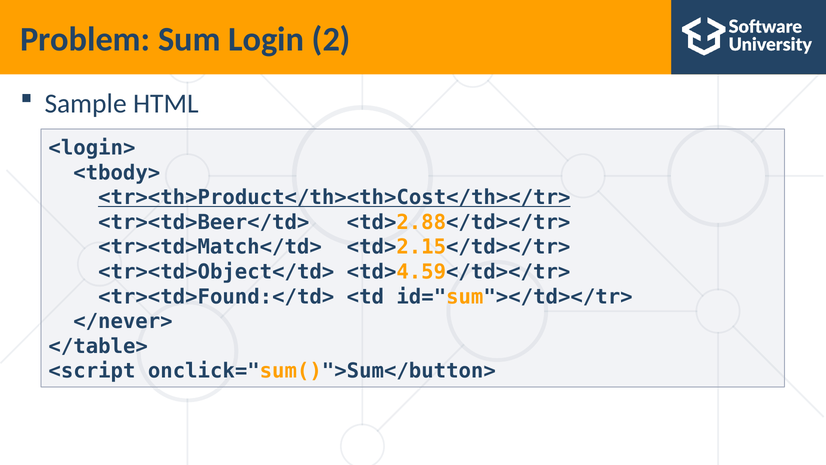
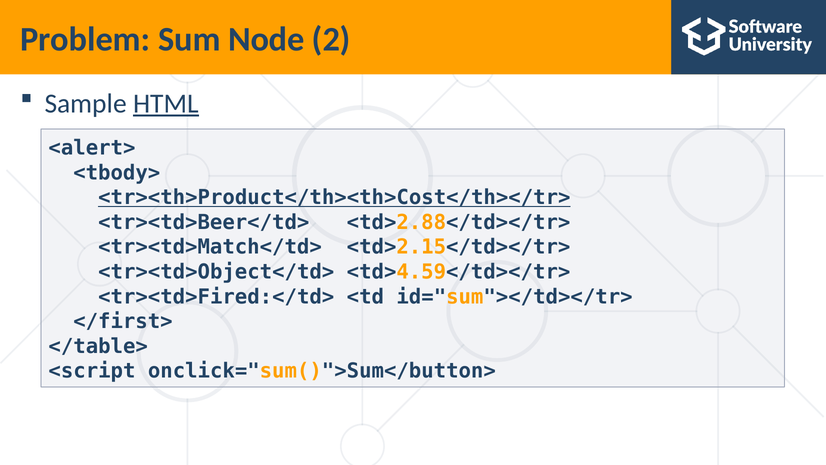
Login: Login -> Node
HTML underline: none -> present
<login>: <login> -> <alert>
<tr><td>Found:</td>: <tr><td>Found:</td> -> <tr><td>Fired:</td>
</never>: </never> -> </first>
